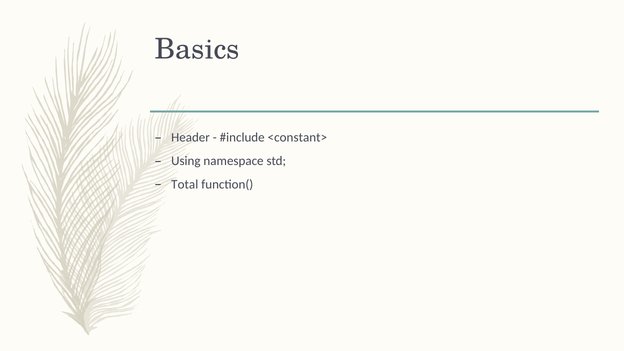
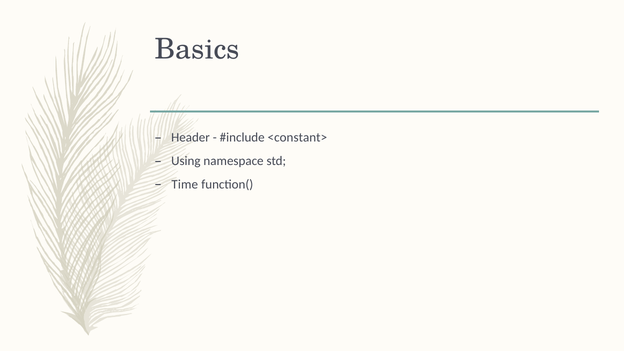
Total: Total -> Time
